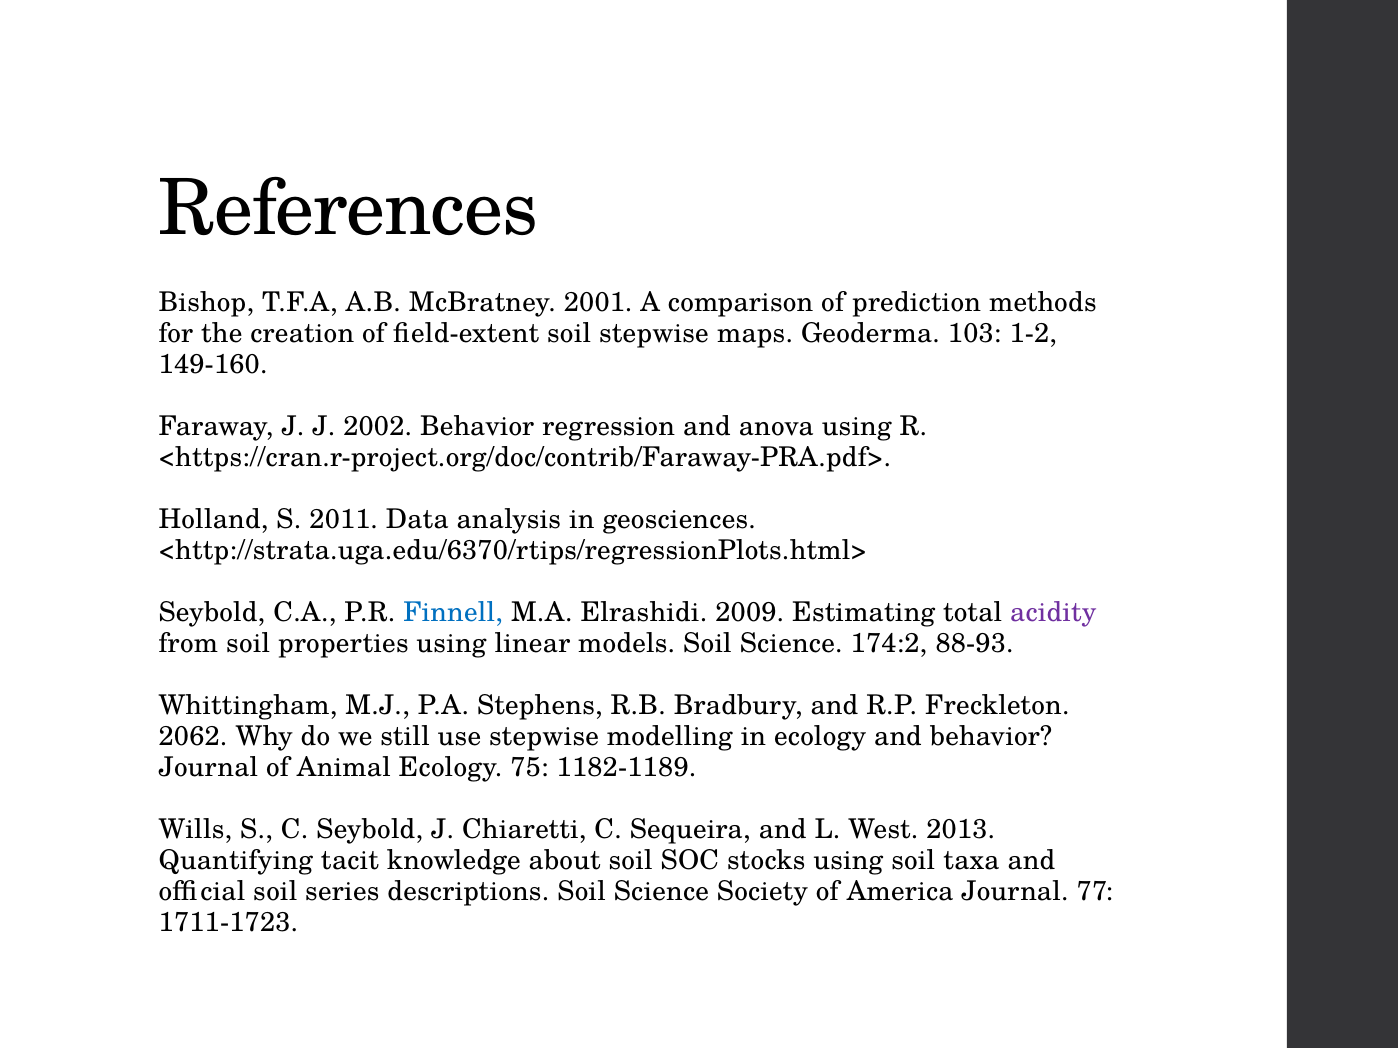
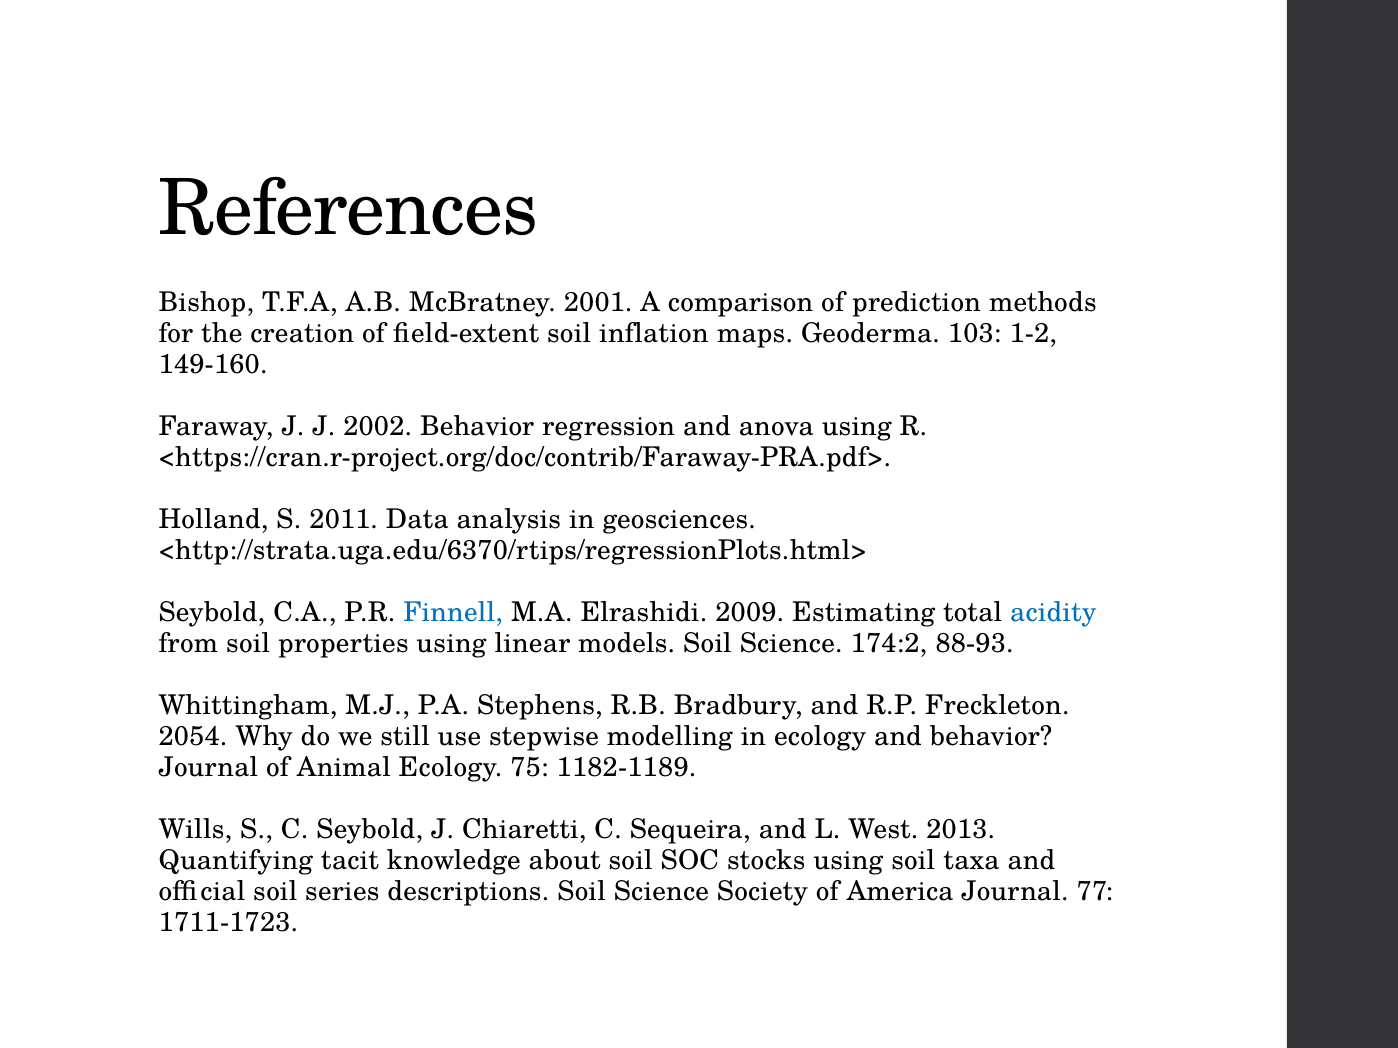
soil stepwise: stepwise -> inflation
acidity colour: purple -> blue
2062: 2062 -> 2054
